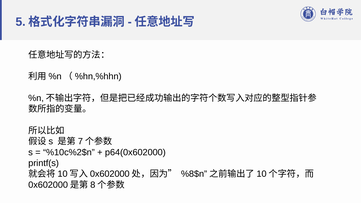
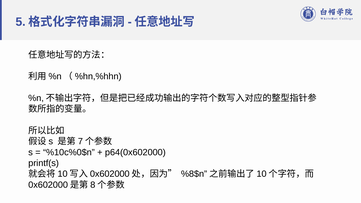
%10c%2$n: %10c%2$n -> %10c%0$n
